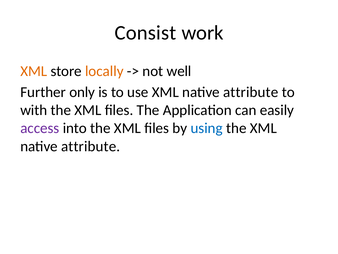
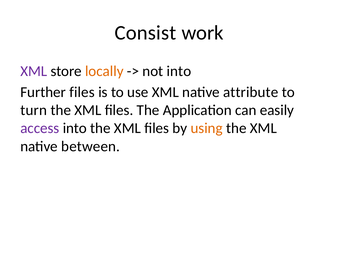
XML at (34, 71) colour: orange -> purple
not well: well -> into
Further only: only -> files
with: with -> turn
using colour: blue -> orange
attribute at (91, 146): attribute -> between
